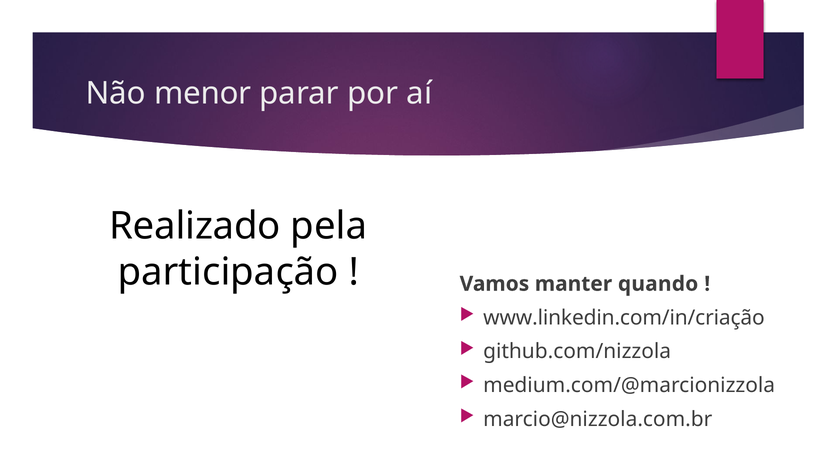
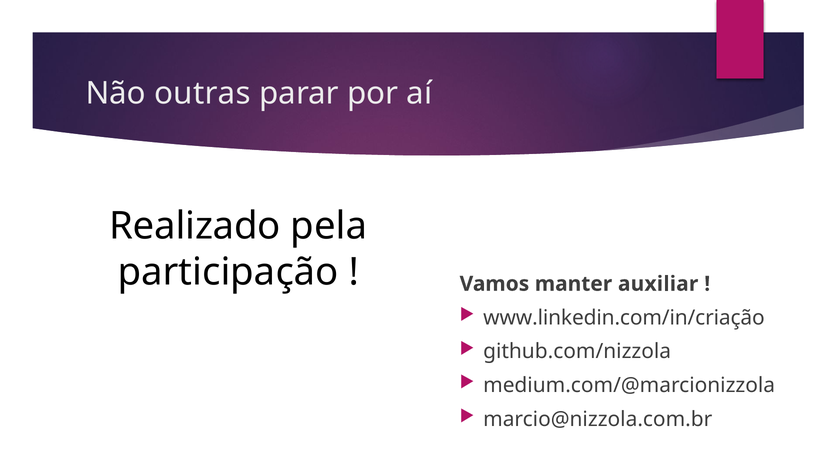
menor: menor -> outras
quando: quando -> auxiliar
